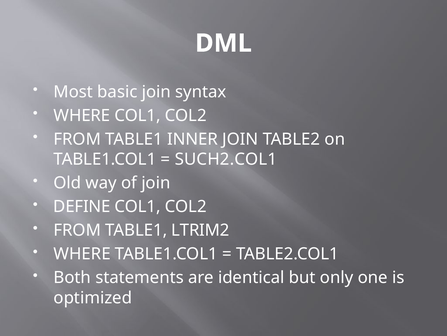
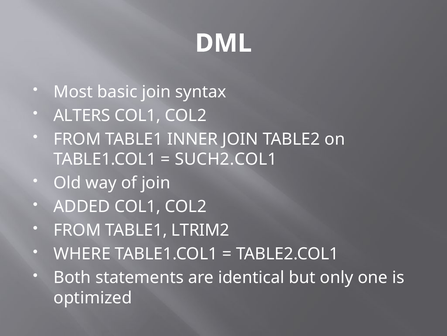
WHERE at (82, 115): WHERE -> ALTERS
DEFINE: DEFINE -> ADDED
